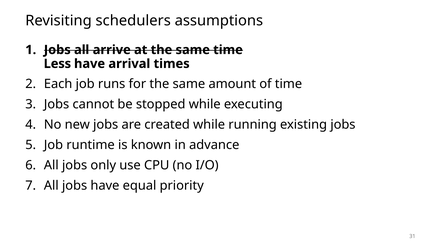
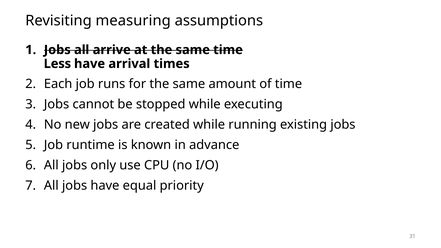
schedulers: schedulers -> measuring
